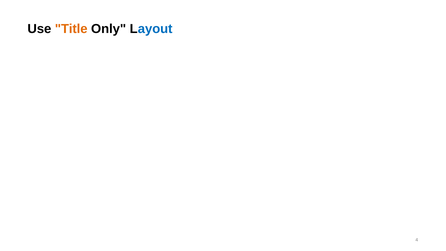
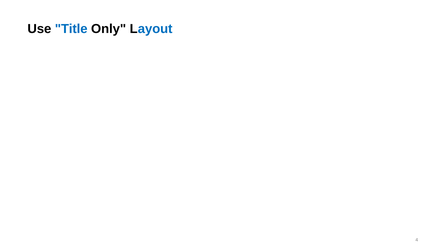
Title colour: orange -> blue
